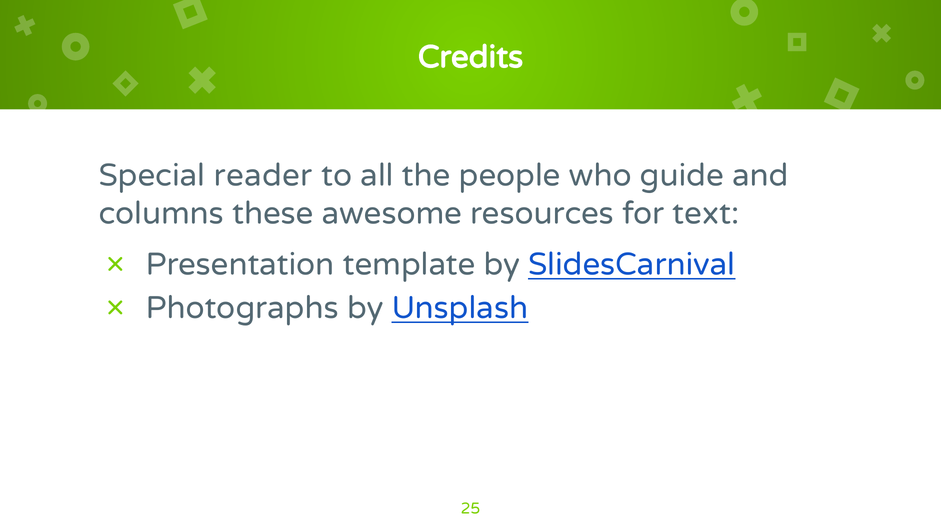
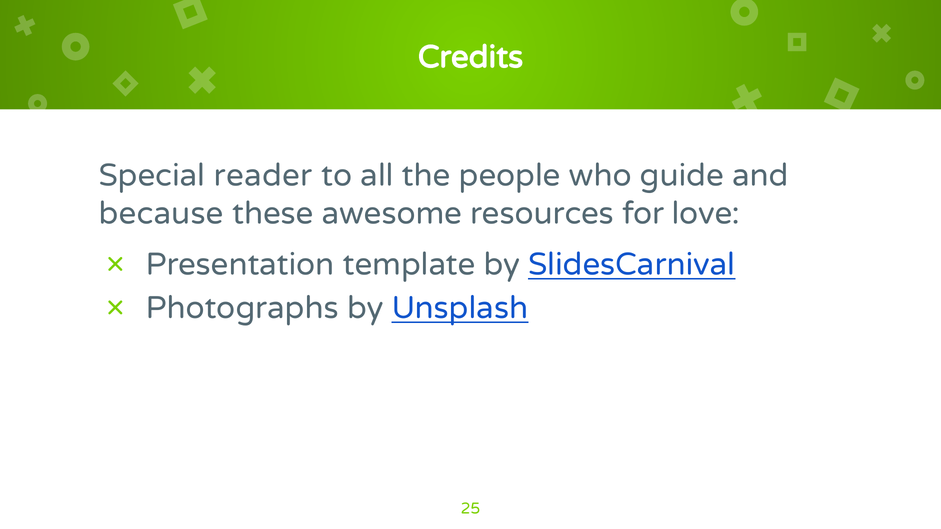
columns: columns -> because
text: text -> love
